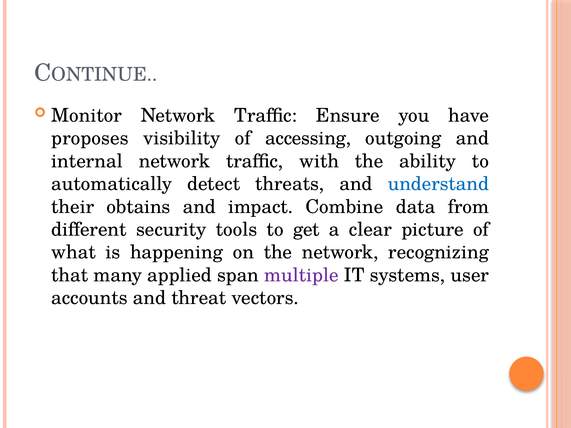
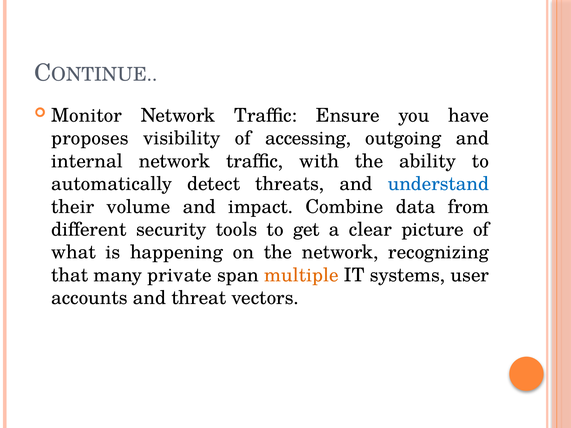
obtains: obtains -> volume
applied: applied -> private
multiple colour: purple -> orange
